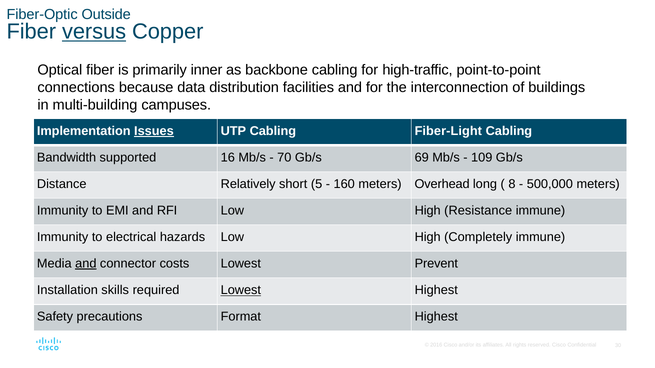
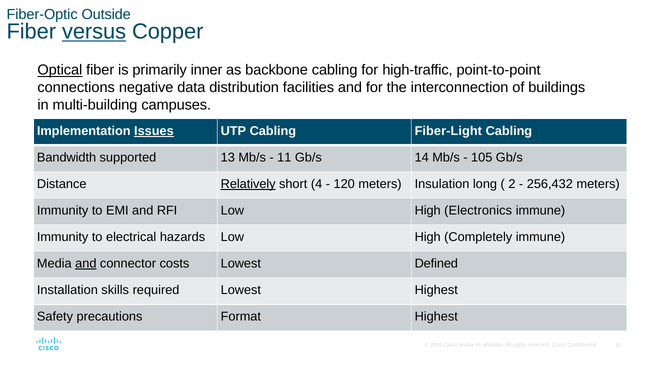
Optical underline: none -> present
because: because -> negative
16: 16 -> 13
70: 70 -> 11
69: 69 -> 14
109: 109 -> 105
Relatively underline: none -> present
5: 5 -> 4
160: 160 -> 120
Overhead: Overhead -> Insulation
8: 8 -> 2
500,000: 500,000 -> 256,432
Resistance: Resistance -> Electronics
Prevent: Prevent -> Defined
Lowest at (241, 291) underline: present -> none
